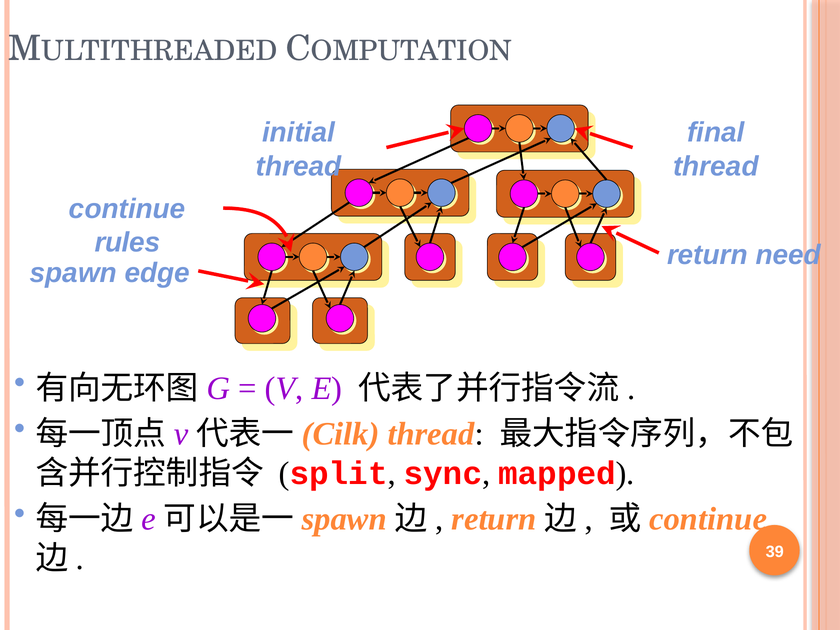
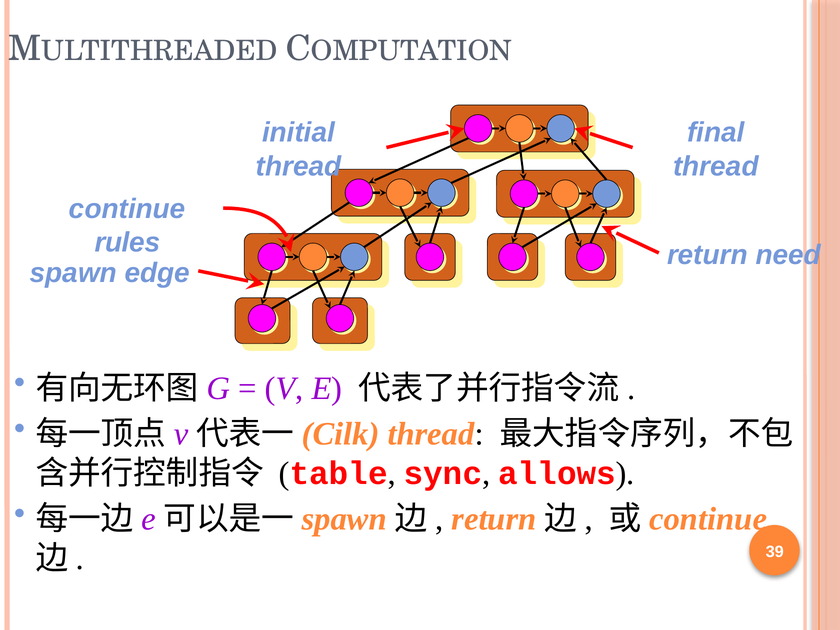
split: split -> table
mapped: mapped -> allows
